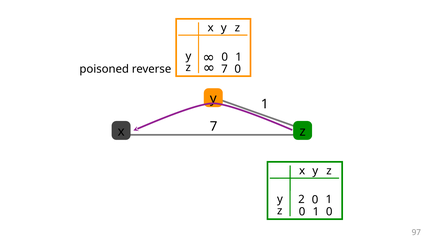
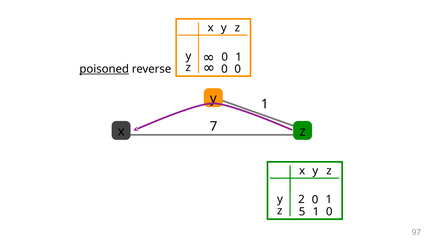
z 7: 7 -> 0
poisoned underline: none -> present
z 0: 0 -> 5
